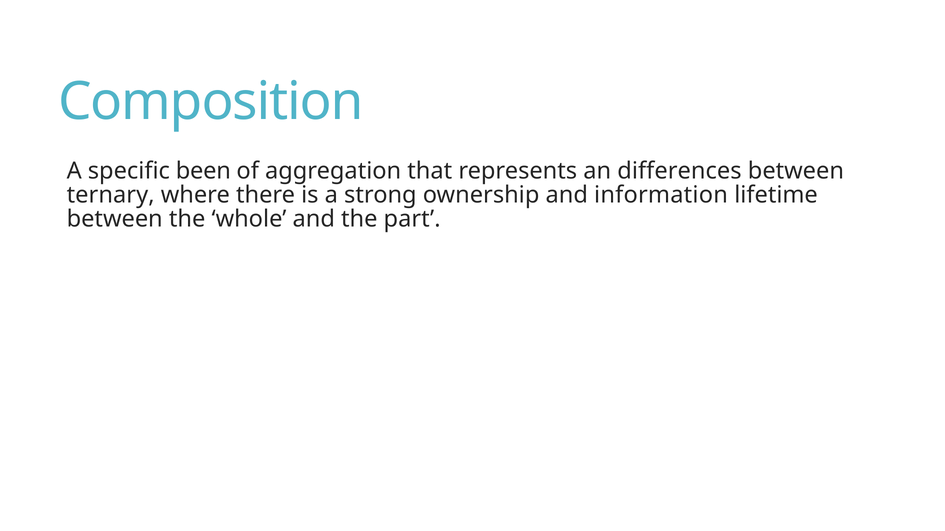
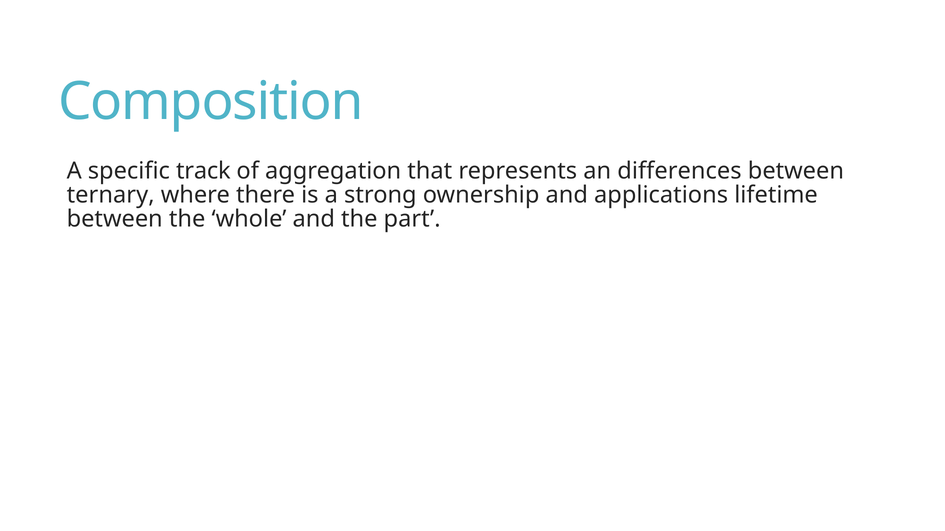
been: been -> track
information: information -> applications
